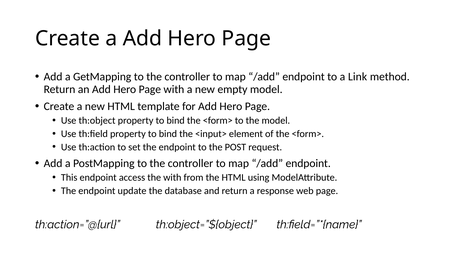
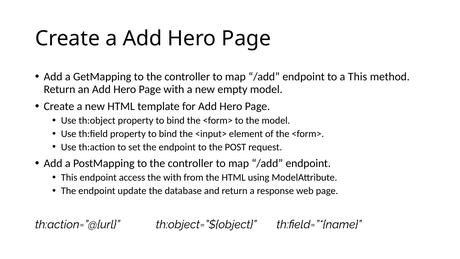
a Link: Link -> This
